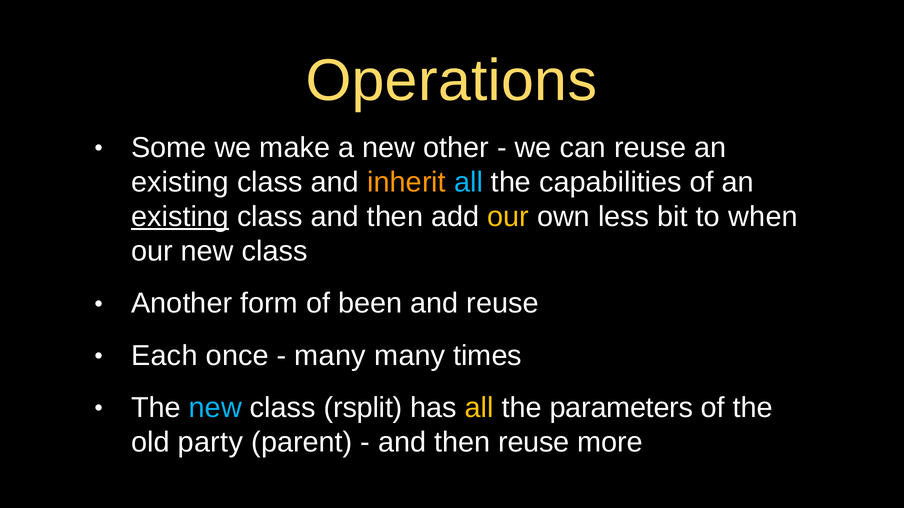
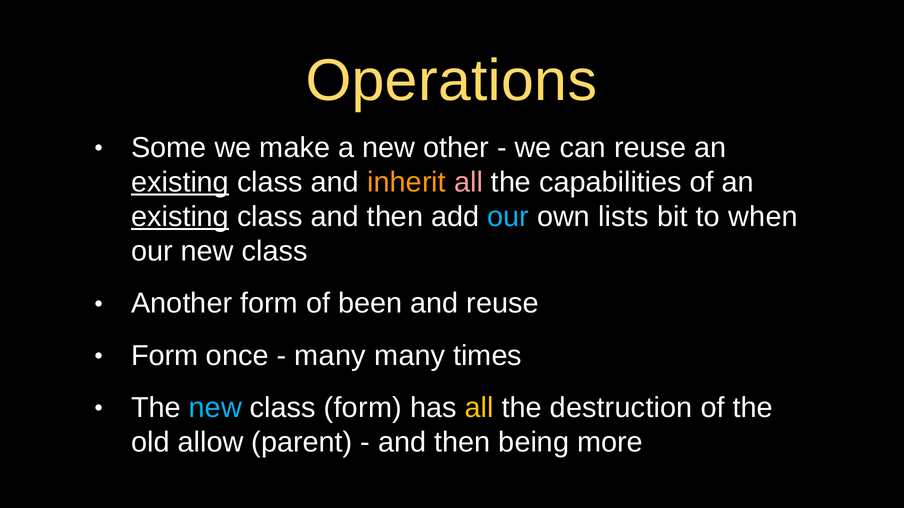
existing at (180, 182) underline: none -> present
all at (469, 182) colour: light blue -> pink
our at (508, 217) colour: yellow -> light blue
less: less -> lists
Each at (164, 356): Each -> Form
class rsplit: rsplit -> form
parameters: parameters -> destruction
party: party -> allow
then reuse: reuse -> being
